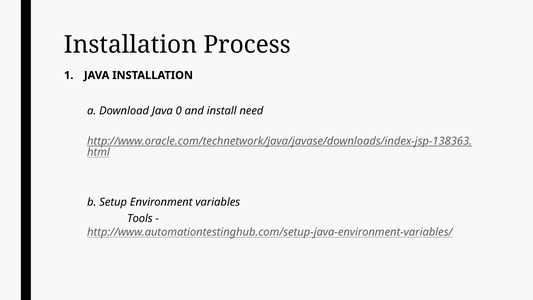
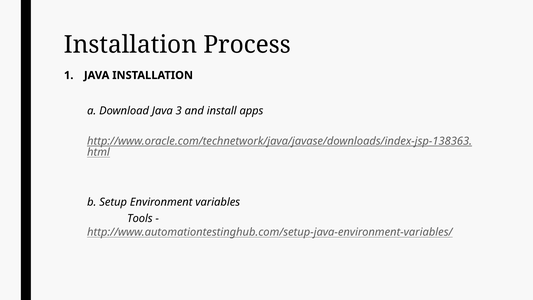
0: 0 -> 3
need: need -> apps
